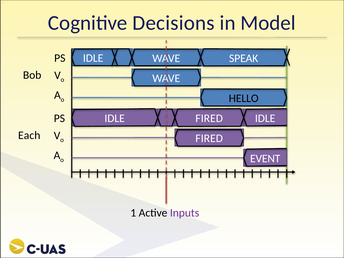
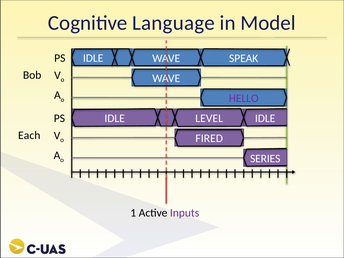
Decisions: Decisions -> Language
HELLO colour: black -> purple
FIRED at (209, 118): FIRED -> LEVEL
EVENT: EVENT -> SERIES
